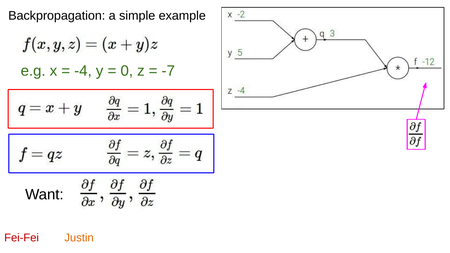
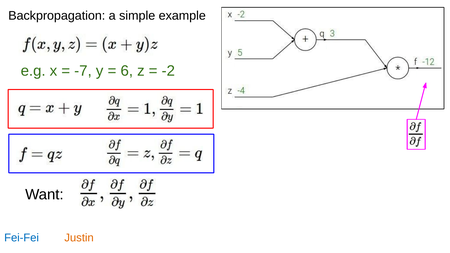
-4: -4 -> -7
0: 0 -> 6
-7: -7 -> -2
Fei-Fei colour: red -> blue
